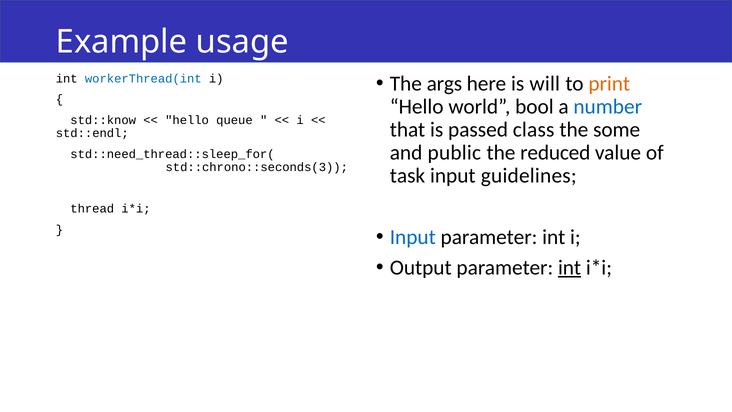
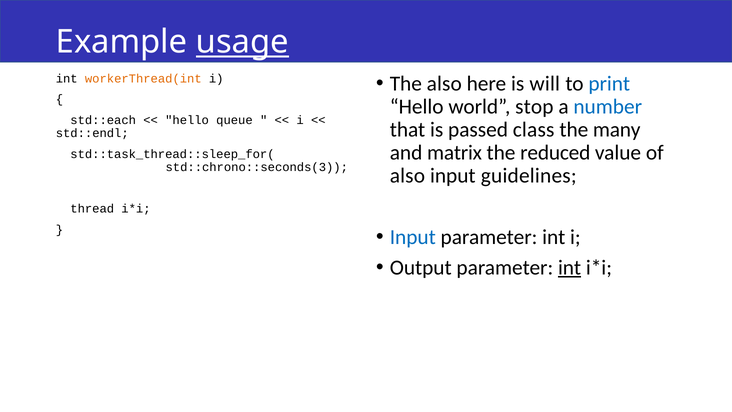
usage underline: none -> present
The args: args -> also
print colour: orange -> blue
workerThread(int colour: blue -> orange
bool: bool -> stop
std::know: std::know -> std::each
some: some -> many
public: public -> matrix
std::need_thread::sleep_for(: std::need_thread::sleep_for( -> std::task_thread::sleep_for(
task at (407, 176): task -> also
